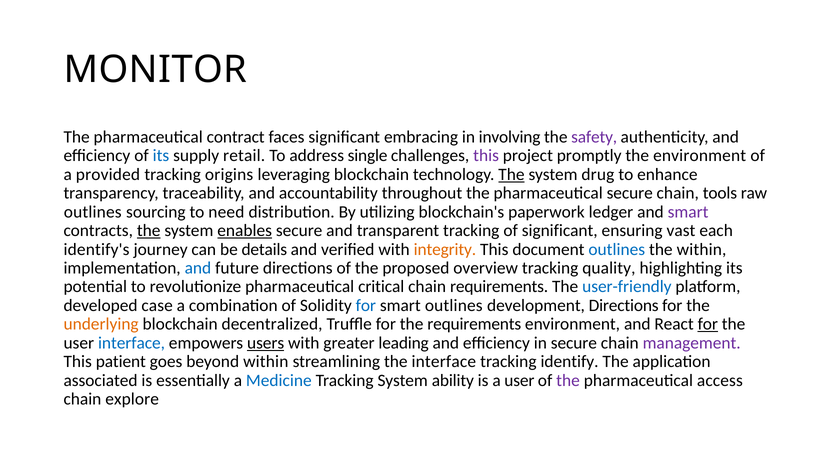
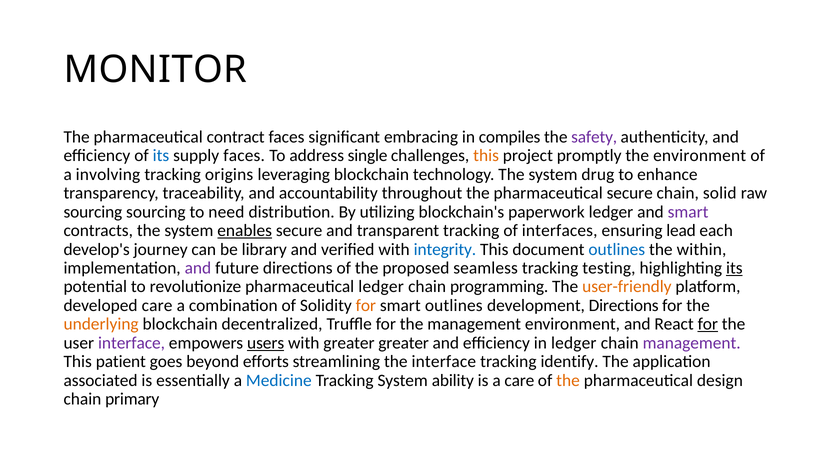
involving: involving -> compiles
supply retail: retail -> faces
this at (486, 156) colour: purple -> orange
provided: provided -> involving
The at (511, 175) underline: present -> none
tools: tools -> solid
outlines at (93, 212): outlines -> sourcing
the at (149, 231) underline: present -> none
of significant: significant -> interfaces
vast: vast -> lead
identify's: identify's -> develop's
details: details -> library
integrity colour: orange -> blue
and at (198, 268) colour: blue -> purple
overview: overview -> seamless
quality: quality -> testing
its at (734, 268) underline: none -> present
pharmaceutical critical: critical -> ledger
chain requirements: requirements -> programming
user-friendly colour: blue -> orange
developed case: case -> care
for at (366, 306) colour: blue -> orange
the requirements: requirements -> management
interface at (132, 343) colour: blue -> purple
greater leading: leading -> greater
in secure: secure -> ledger
beyond within: within -> efforts
a user: user -> care
the at (568, 381) colour: purple -> orange
access: access -> design
explore: explore -> primary
